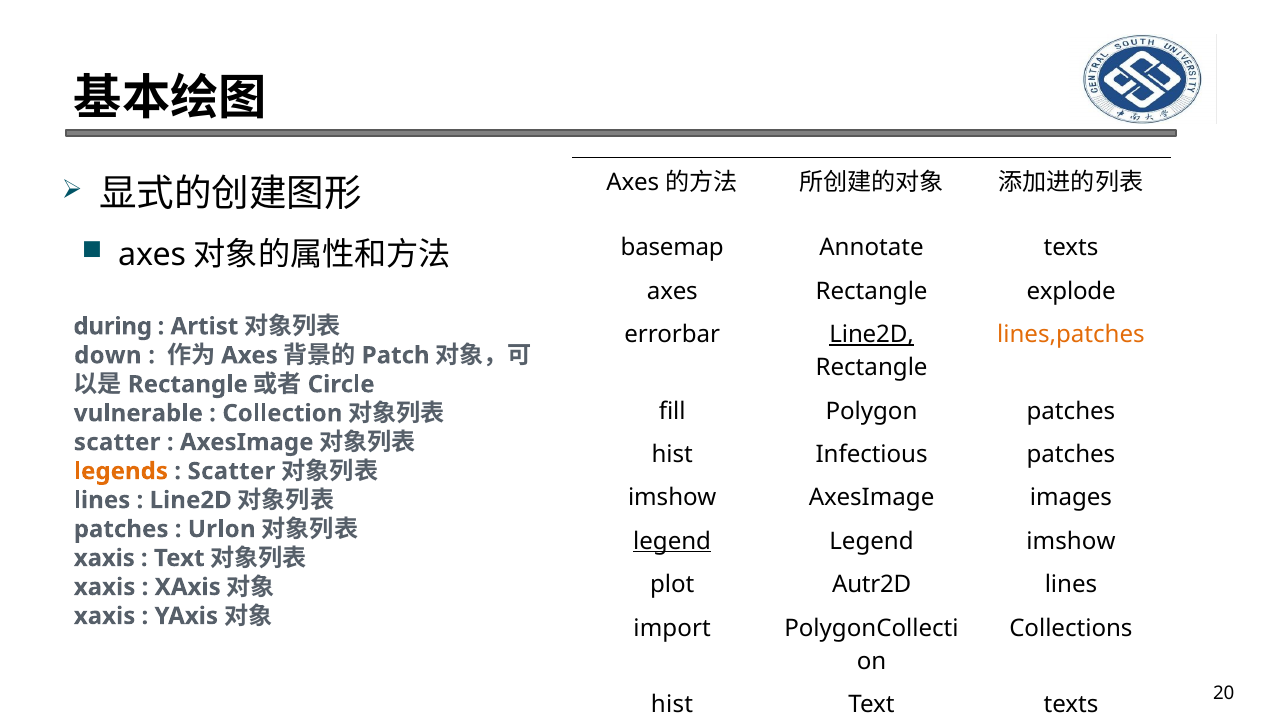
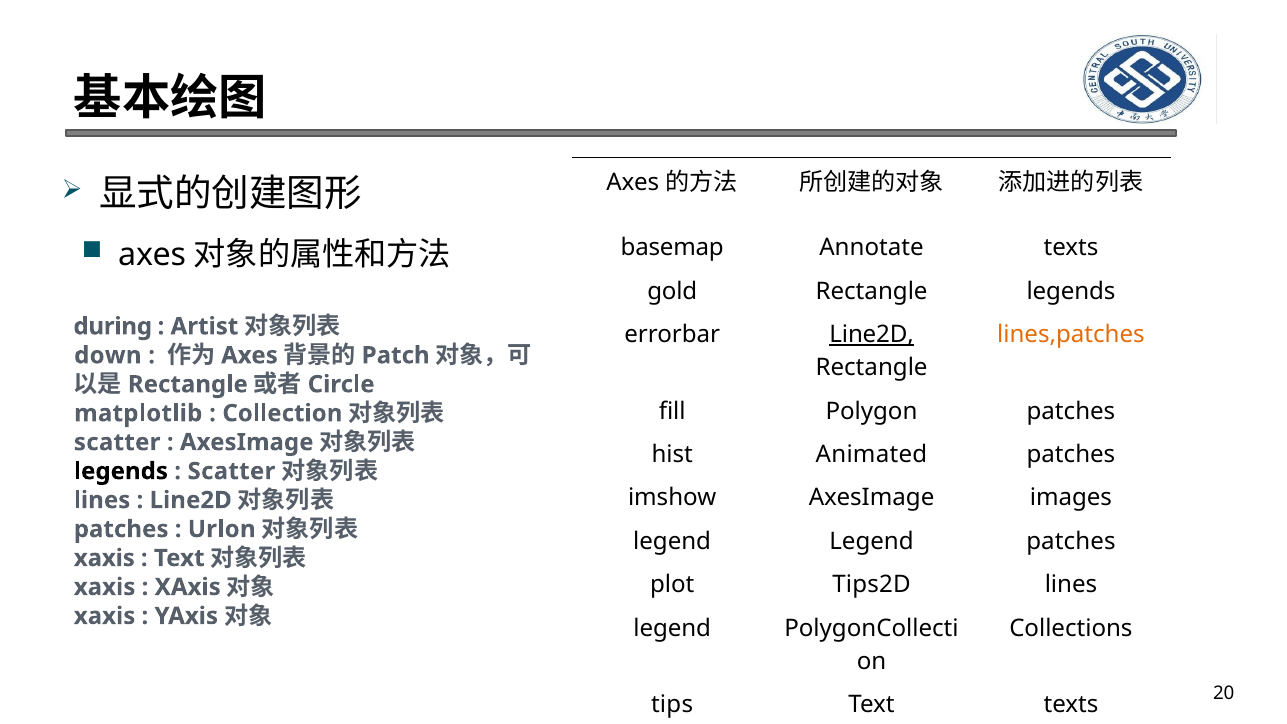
axes at (672, 291): axes -> gold
Rectangle explode: explode -> legends
vulnerable: vulnerable -> matplotlib
Infectious: Infectious -> Animated
legends at (121, 471) colour: orange -> black
legend at (672, 541) underline: present -> none
Legend imshow: imshow -> patches
Autr2D: Autr2D -> Tips2D
import at (672, 628): import -> legend
hist at (672, 704): hist -> tips
